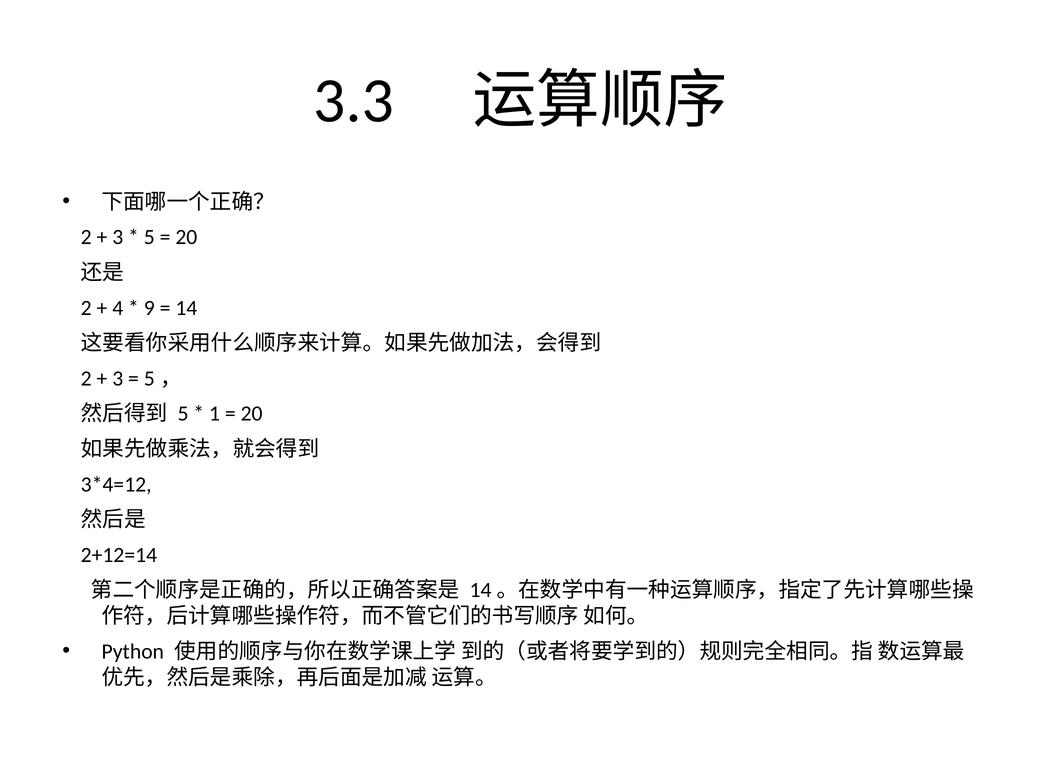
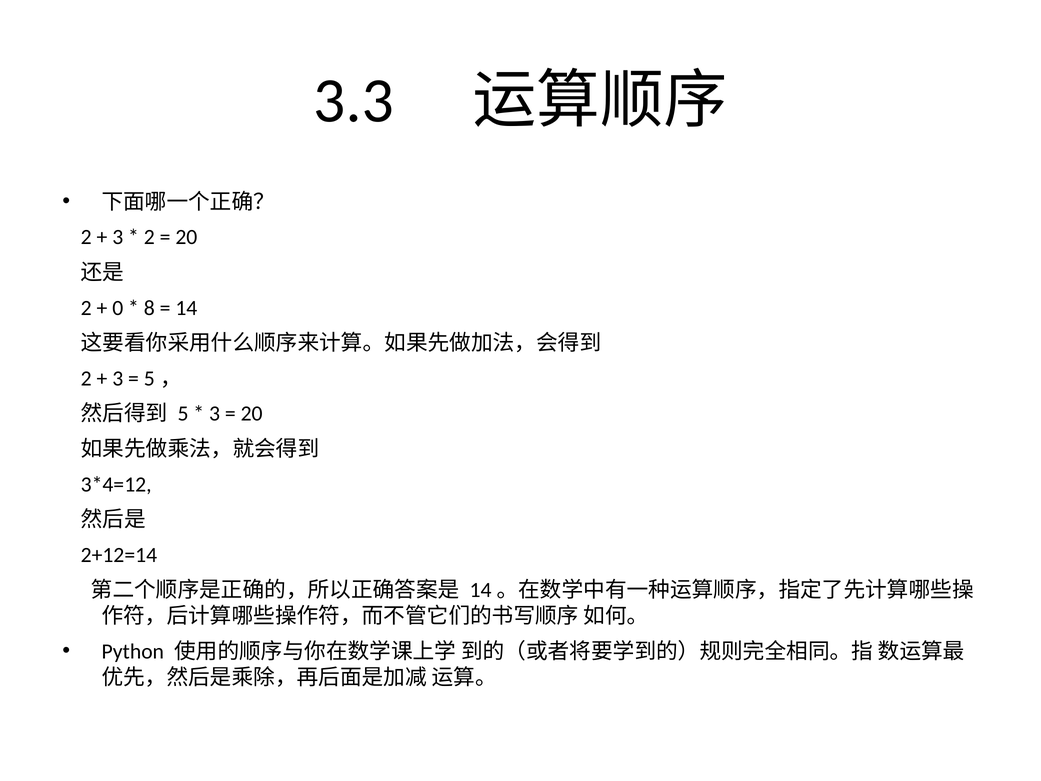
5 at (149, 237): 5 -> 2
4: 4 -> 0
9: 9 -> 8
1 at (215, 414): 1 -> 3
